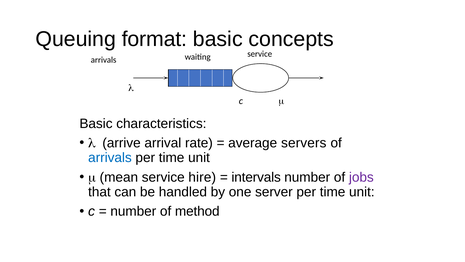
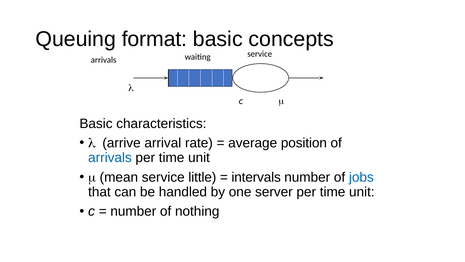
servers: servers -> position
hire: hire -> little
jobs colour: purple -> blue
method: method -> nothing
